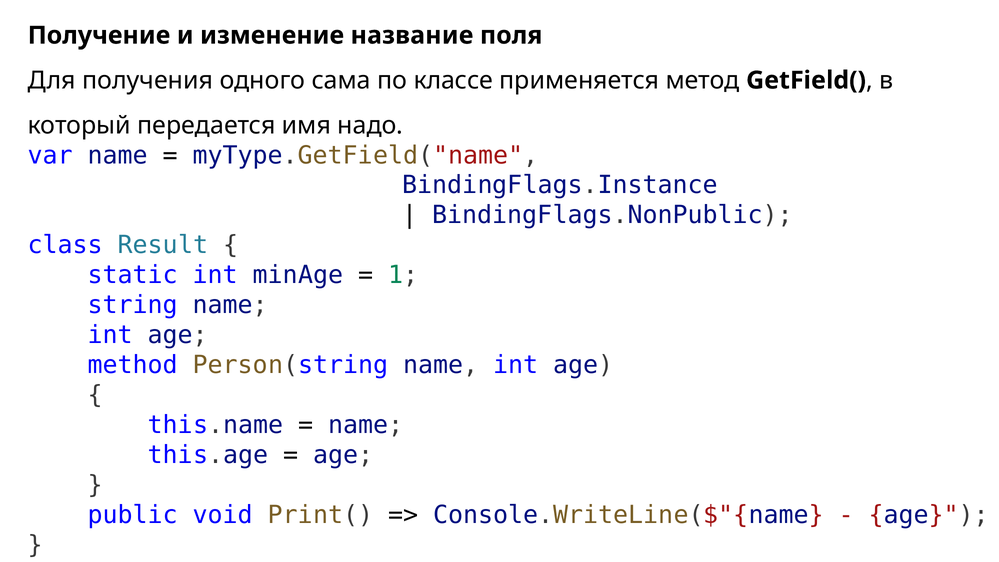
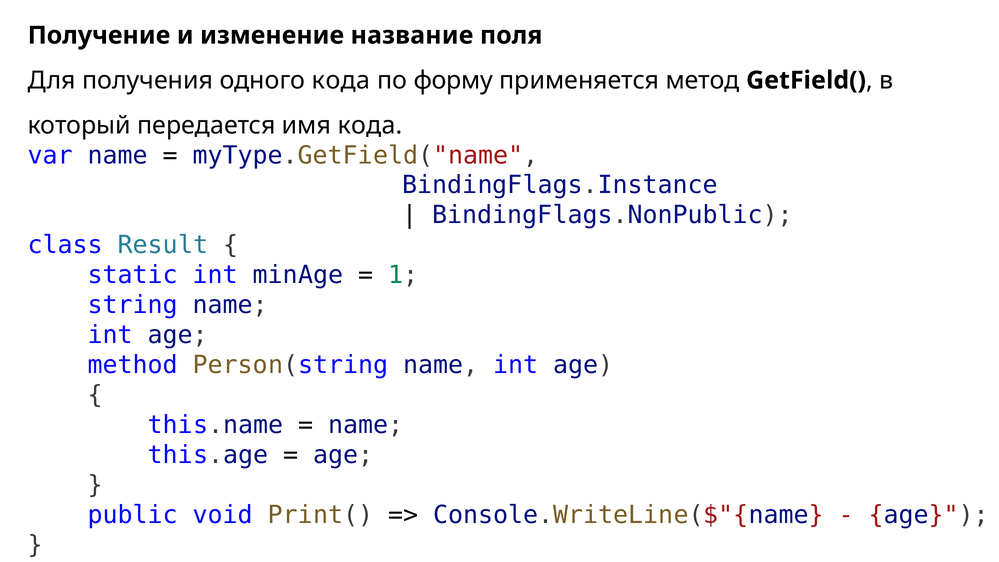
одного сама: сама -> кода
классе: классе -> форму
имя надо: надо -> кода
